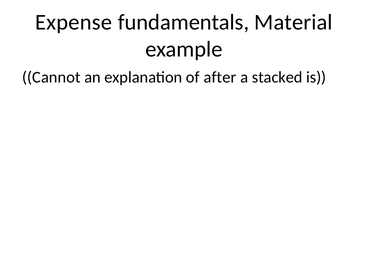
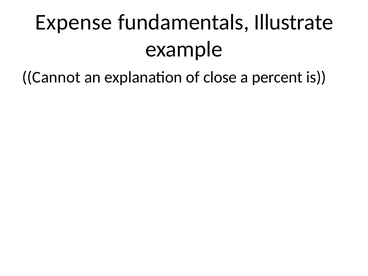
Material: Material -> Illustrate
after: after -> close
stacked: stacked -> percent
